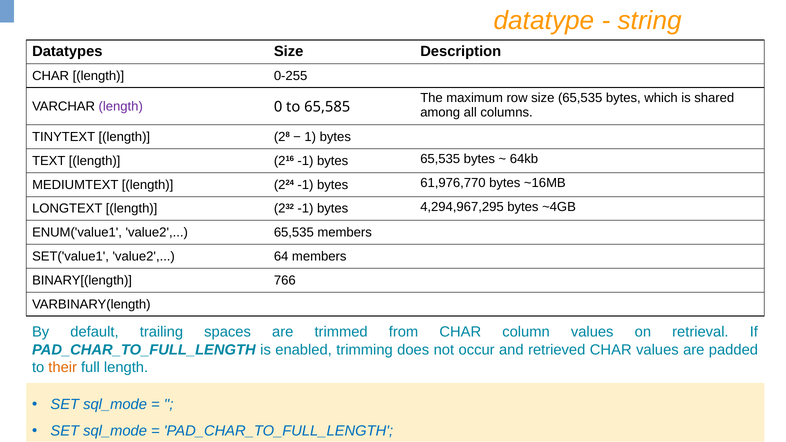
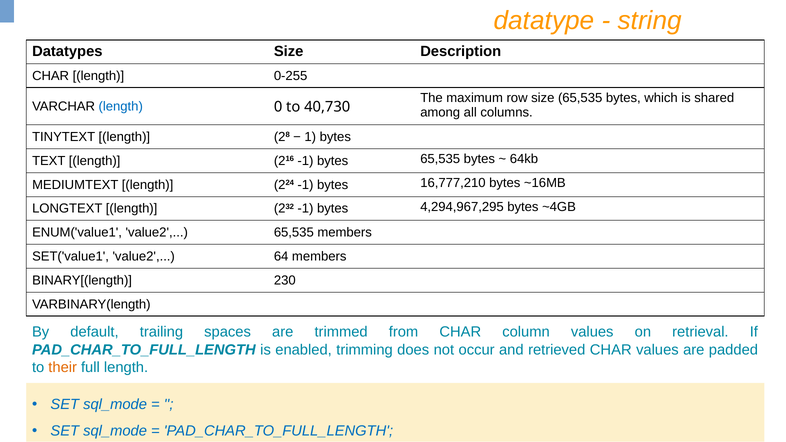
length at (121, 106) colour: purple -> blue
65,585: 65,585 -> 40,730
61,976,770: 61,976,770 -> 16,777,210
766: 766 -> 230
